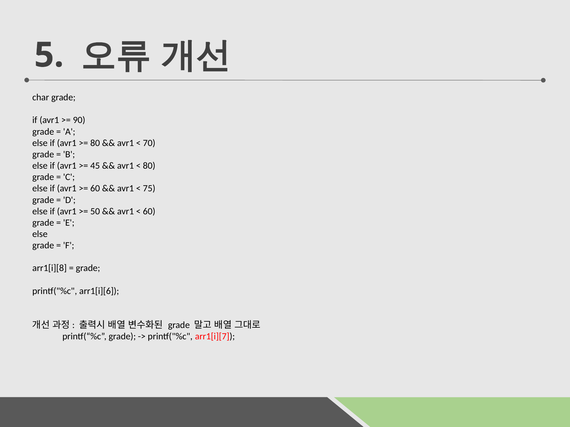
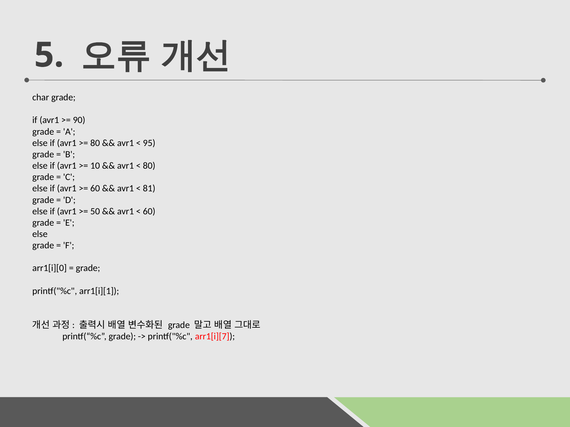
70: 70 -> 95
45: 45 -> 10
75: 75 -> 81
arr1[i][8: arr1[i][8 -> arr1[i][0
arr1[i][6: arr1[i][6 -> arr1[i][1
